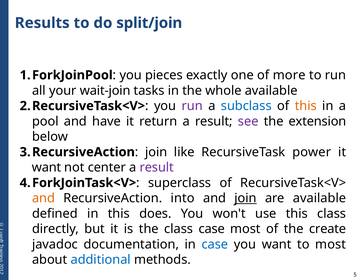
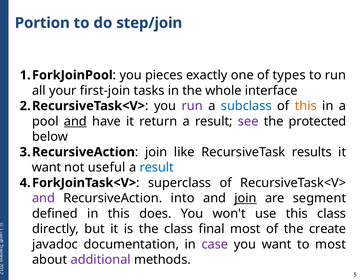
Results: Results -> Portion
split/join: split/join -> step/join
more: more -> types
wait-join: wait-join -> first-join
whole available: available -> interface
and at (75, 121) underline: none -> present
extension: extension -> protected
power: power -> results
center: center -> useful
result at (157, 167) colour: purple -> blue
and at (44, 198) colour: orange -> purple
are available: available -> segment
class case: case -> final
case at (215, 244) colour: blue -> purple
additional colour: blue -> purple
